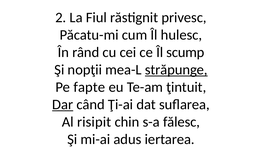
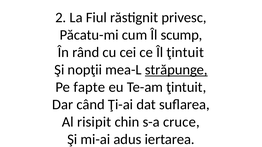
hulesc: hulesc -> scump
Îl scump: scump -> ţintuit
Dar underline: present -> none
fălesc: fălesc -> cruce
